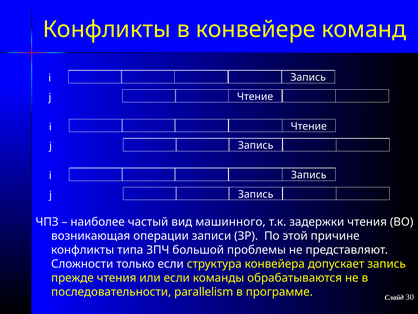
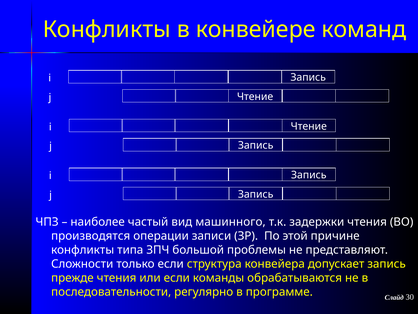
возникающая: возникающая -> производятся
parallelism: parallelism -> регулярно
